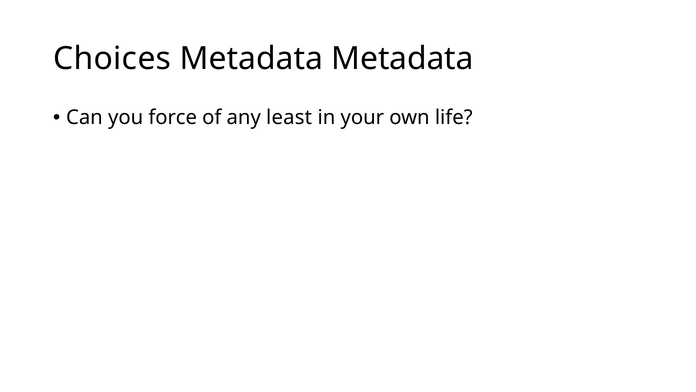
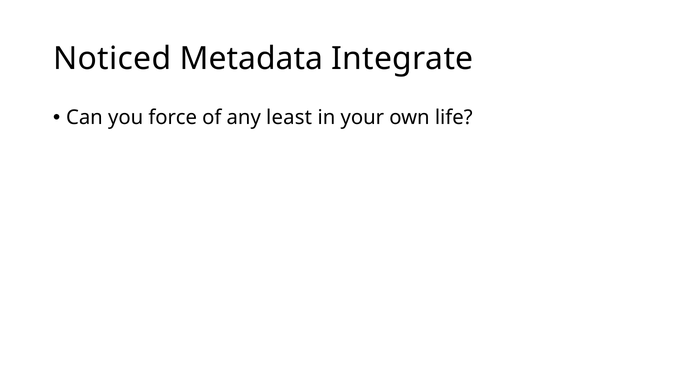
Choices: Choices -> Noticed
Metadata Metadata: Metadata -> Integrate
